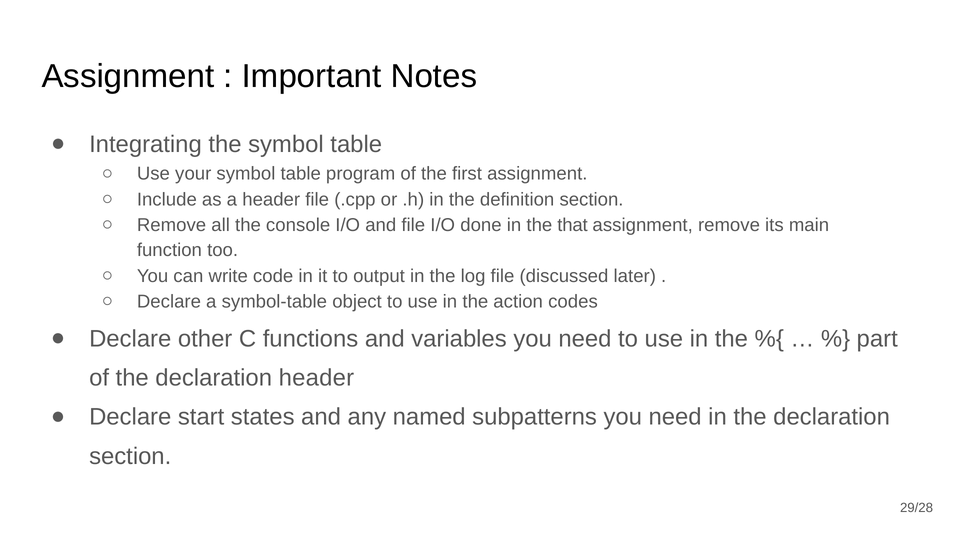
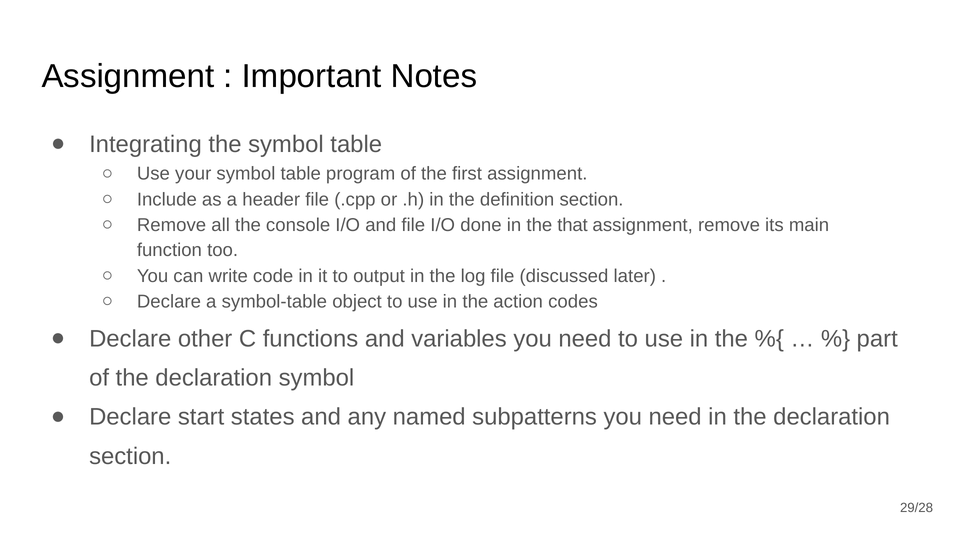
declaration header: header -> symbol
